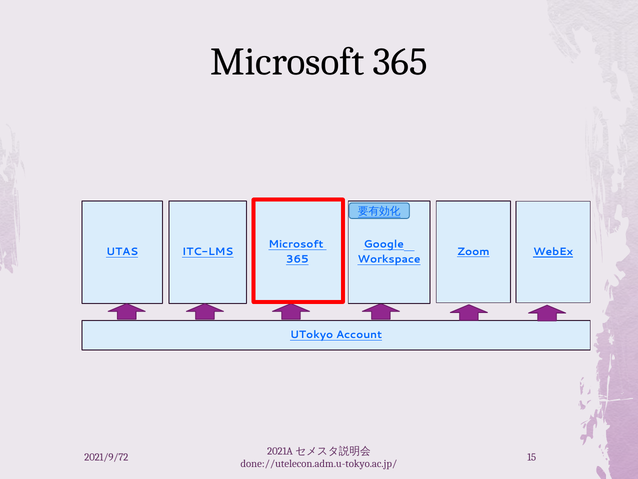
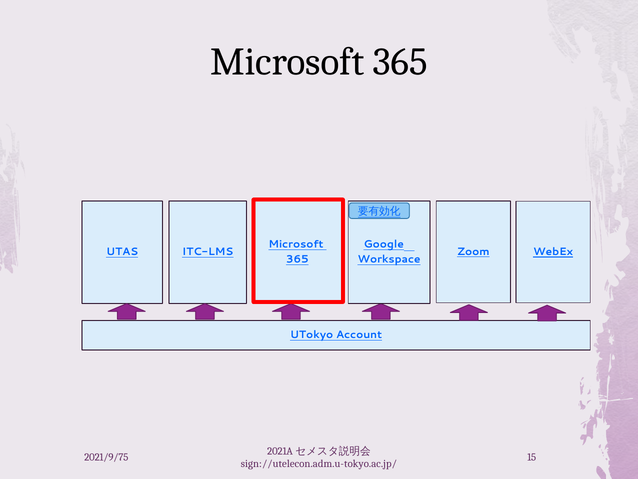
2021/9/72: 2021/9/72 -> 2021/9/75
done://utelecon.adm.u-tokyo.ac.jp/: done://utelecon.adm.u-tokyo.ac.jp/ -> sign://utelecon.adm.u-tokyo.ac.jp/
